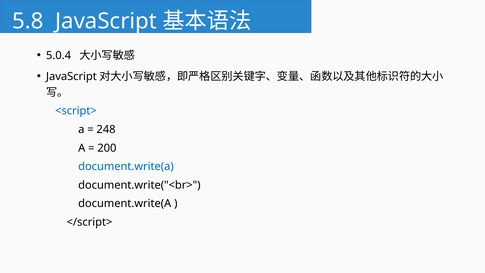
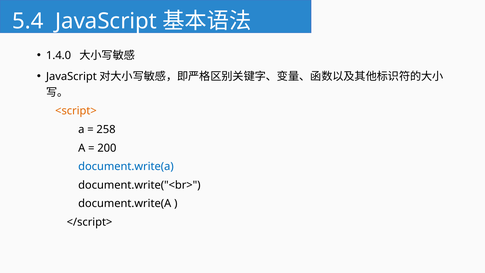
5.8: 5.8 -> 5.4
5.0.4: 5.0.4 -> 1.4.0
<script> colour: blue -> orange
248: 248 -> 258
